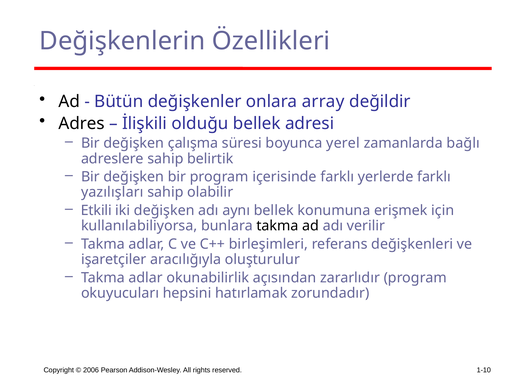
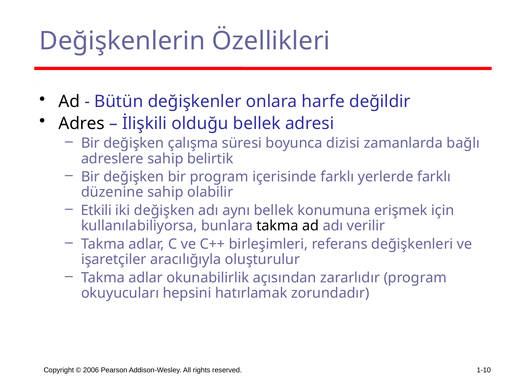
array: array -> harfe
yerel: yerel -> dizisi
yazılışları: yazılışları -> düzenine
